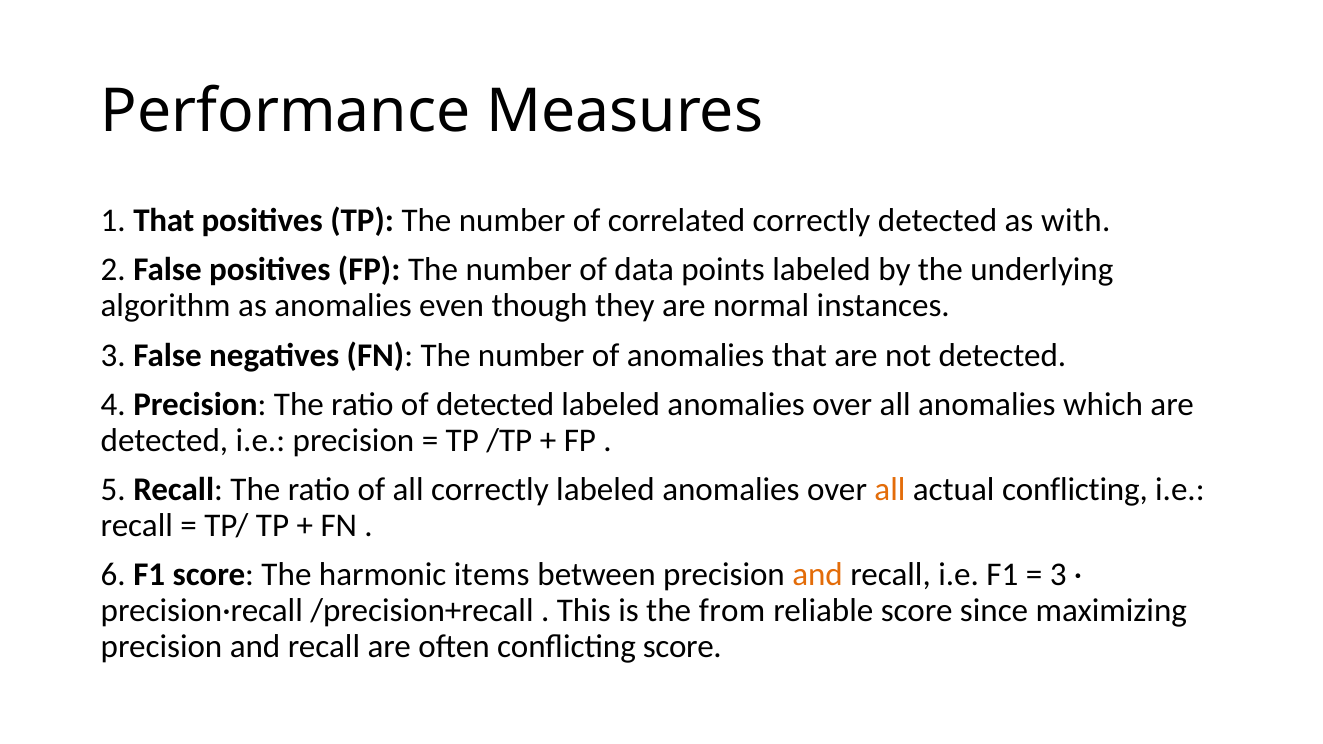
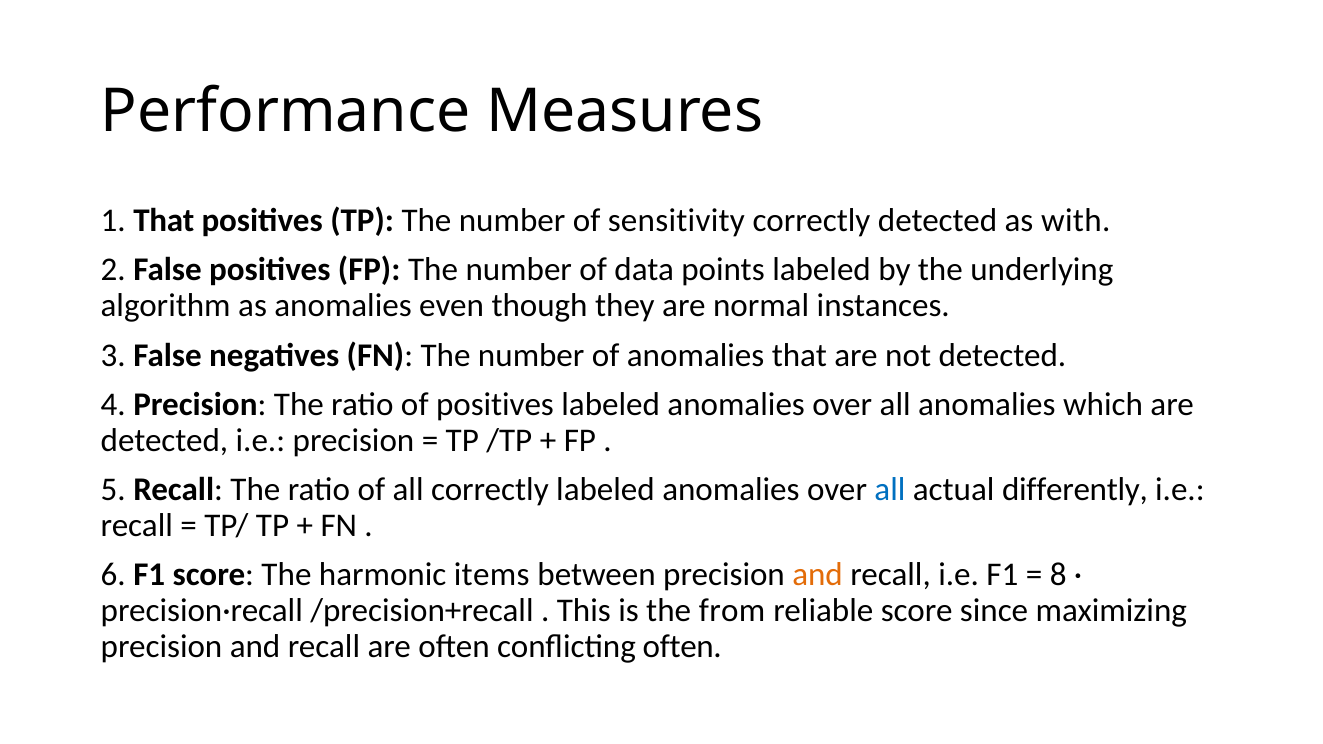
correlated: correlated -> sensitivity
of detected: detected -> positives
all at (890, 490) colour: orange -> blue
actual conflicting: conflicting -> differently
3 at (1058, 575): 3 -> 8
conflicting score: score -> often
